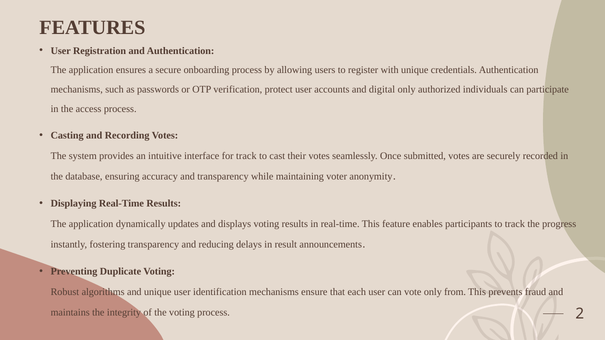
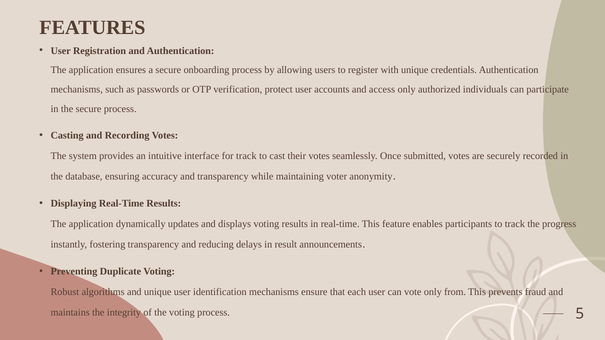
digital: digital -> access
the access: access -> secure
2: 2 -> 5
